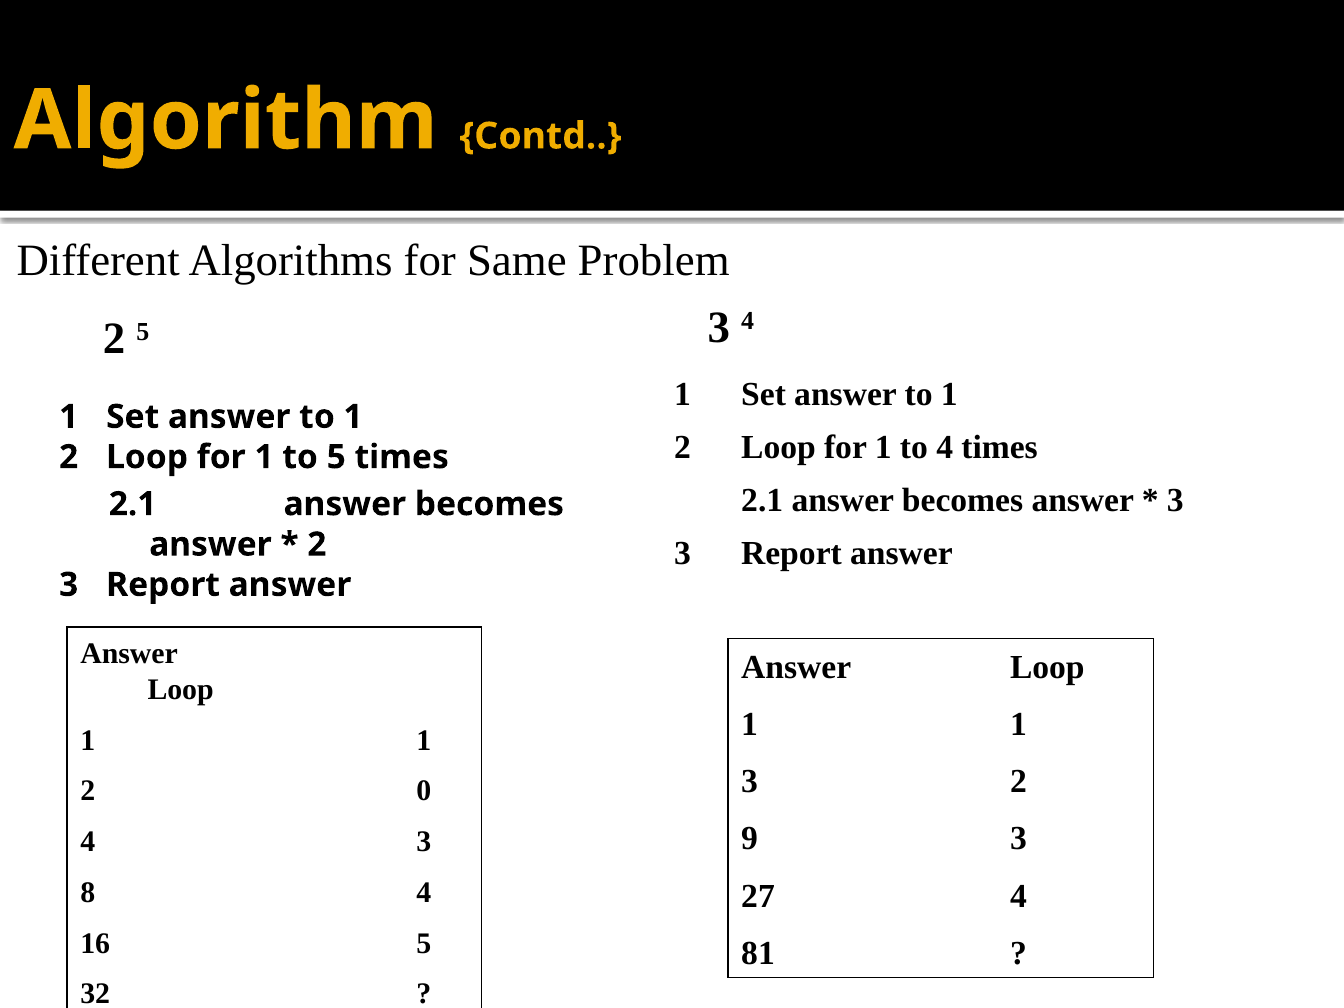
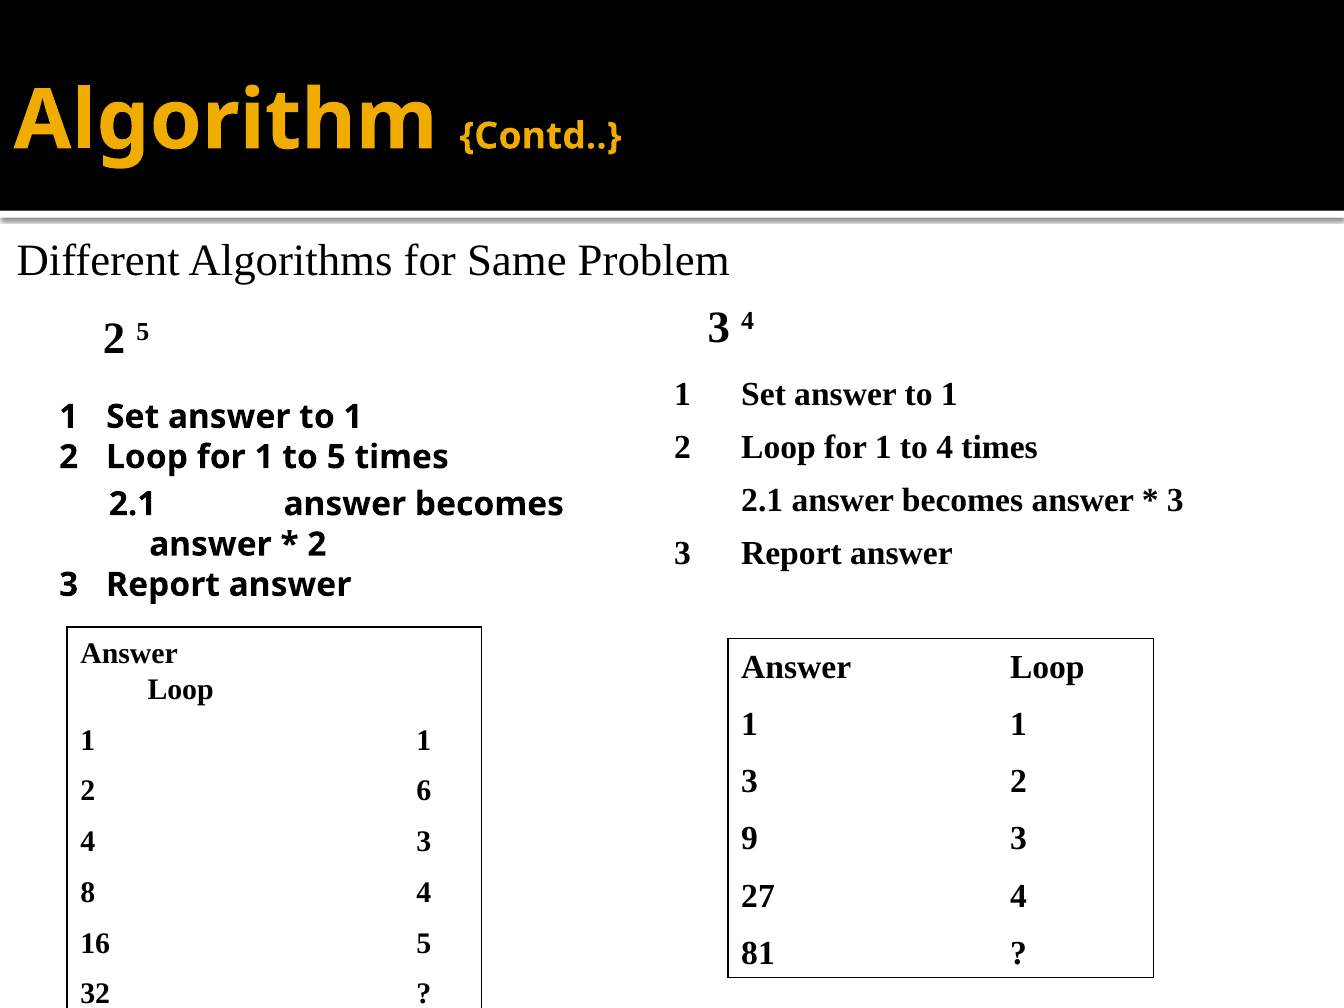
0: 0 -> 6
